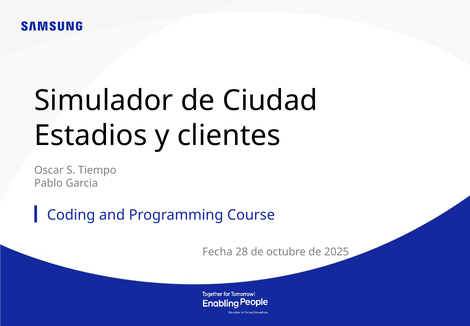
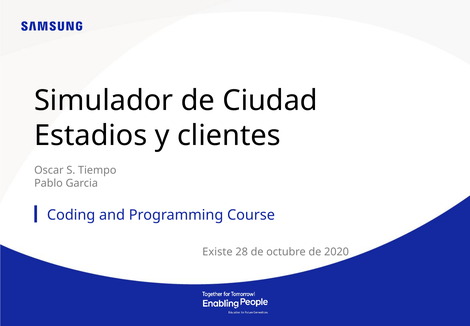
Fecha: Fecha -> Existe
2025: 2025 -> 2020
